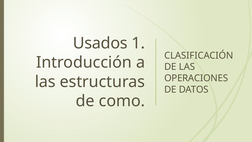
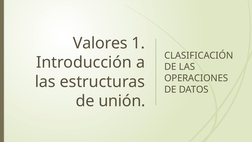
Usados: Usados -> Valores
como: como -> unión
